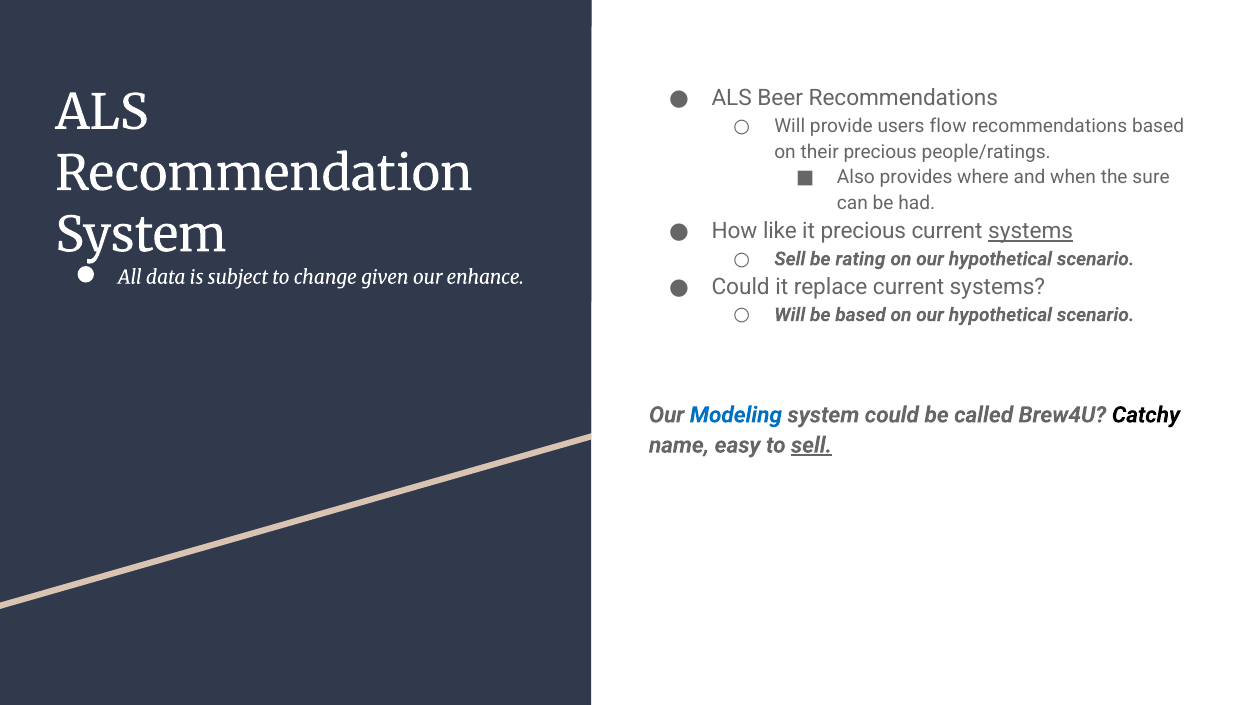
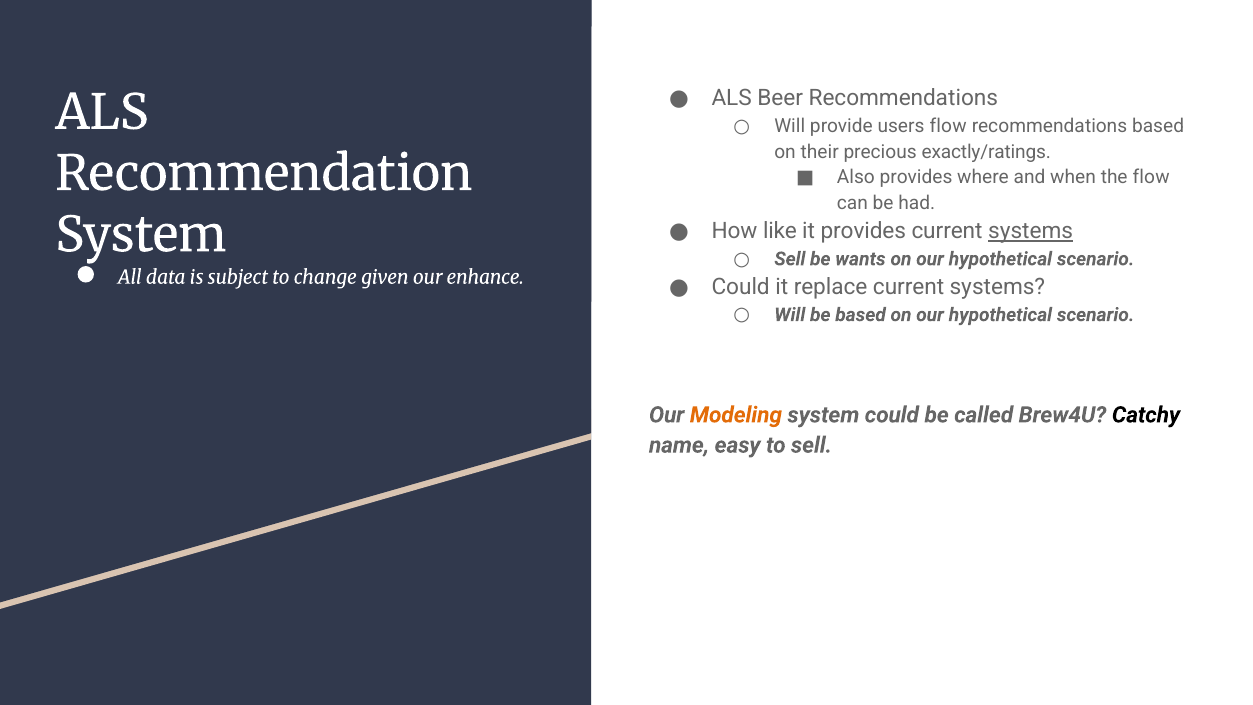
people/ratings: people/ratings -> exactly/ratings
the sure: sure -> flow
it precious: precious -> provides
rating: rating -> wants
Modeling colour: blue -> orange
sell at (811, 445) underline: present -> none
